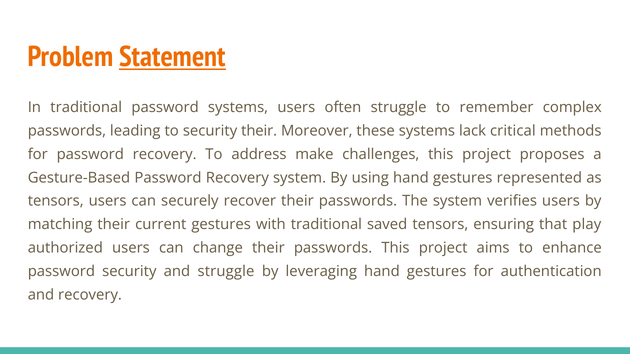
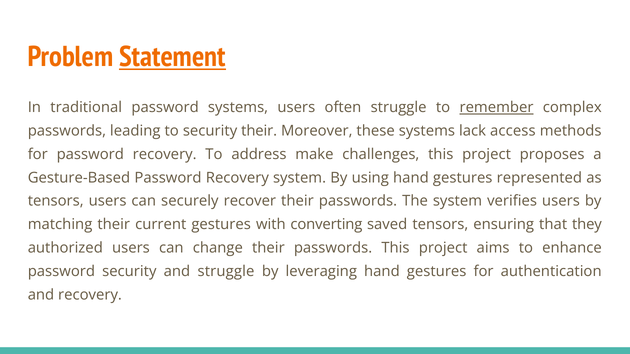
remember underline: none -> present
critical: critical -> access
with traditional: traditional -> converting
play: play -> they
